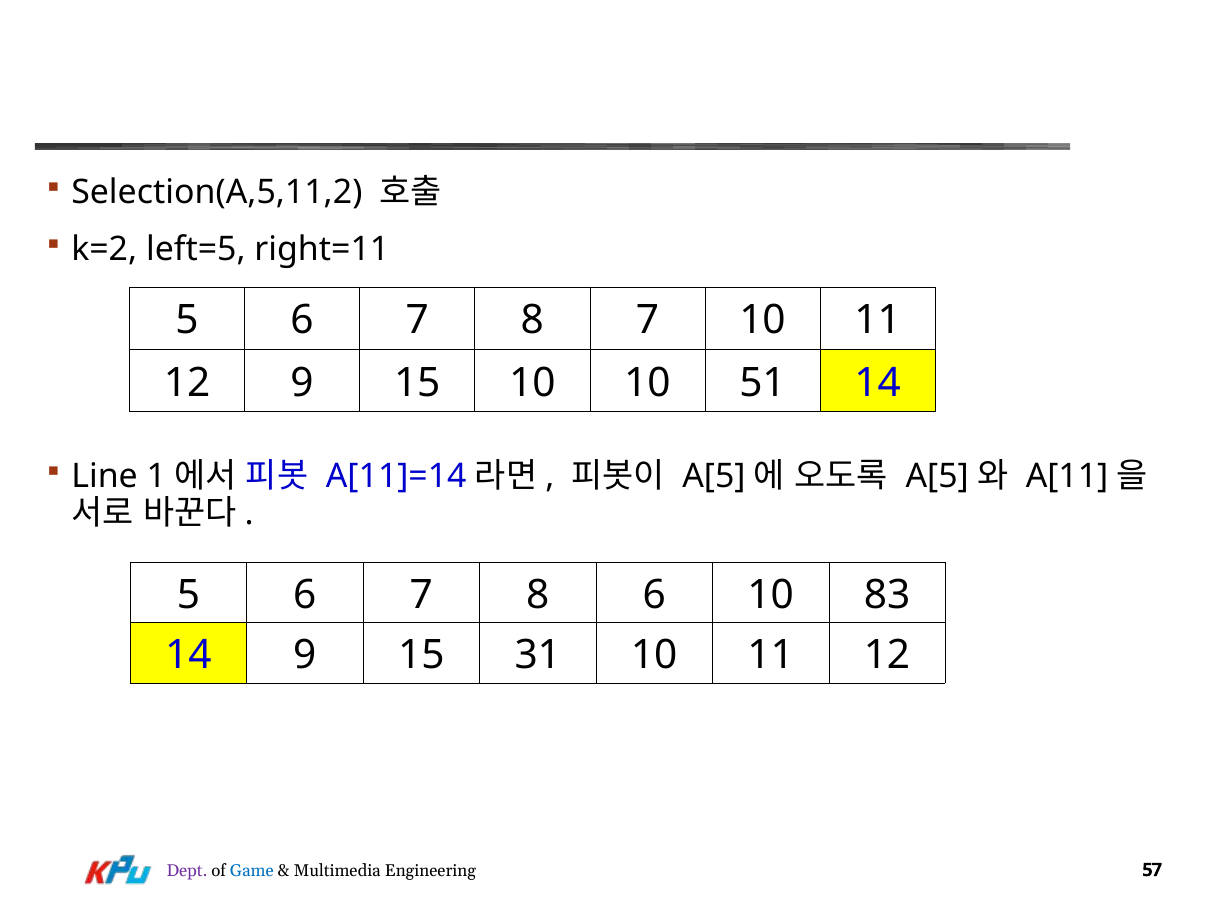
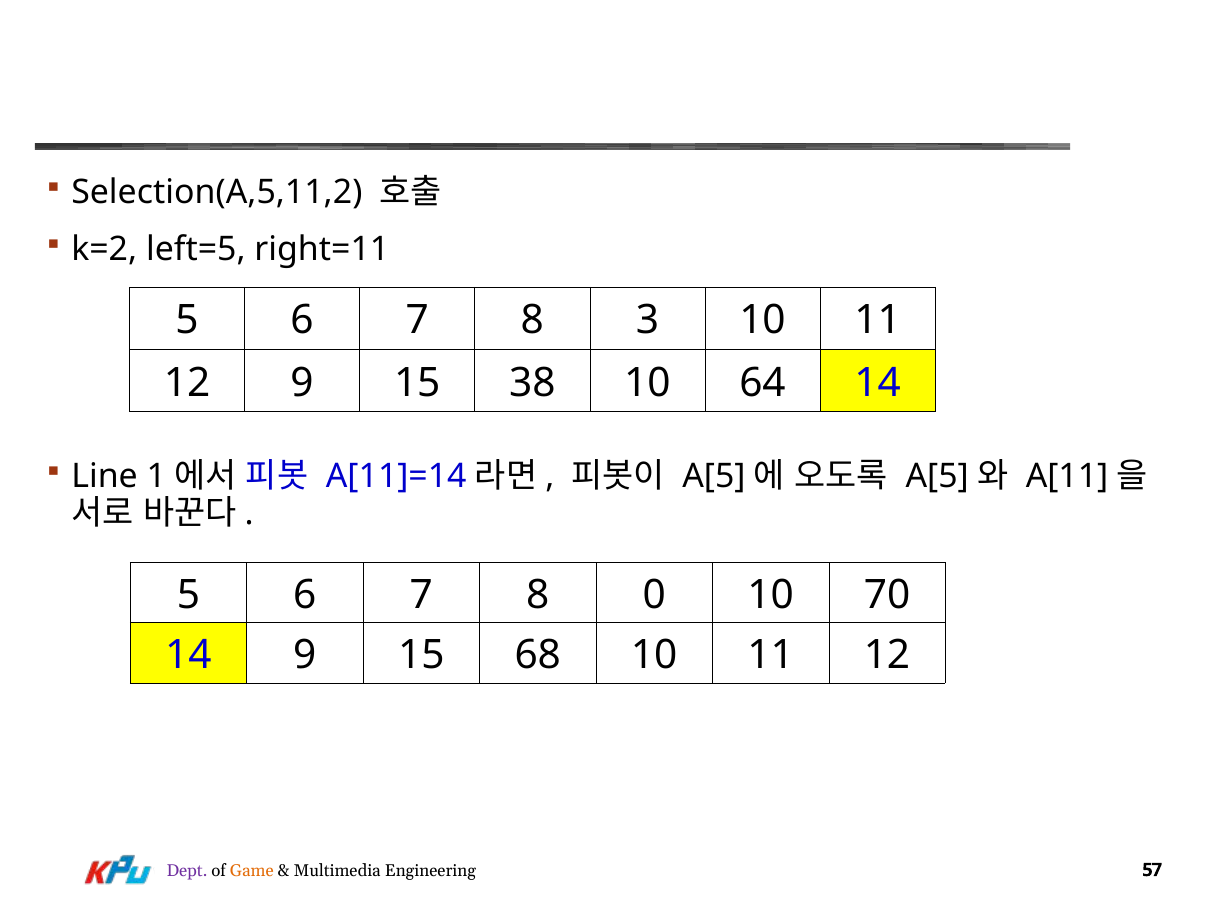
8 7: 7 -> 3
15 10: 10 -> 38
51: 51 -> 64
8 6: 6 -> 0
83: 83 -> 70
31: 31 -> 68
Game colour: blue -> orange
